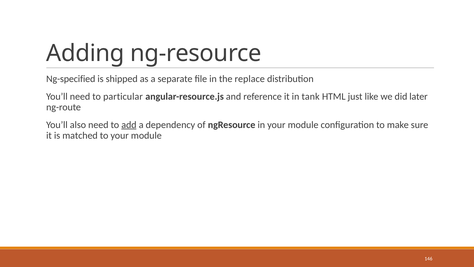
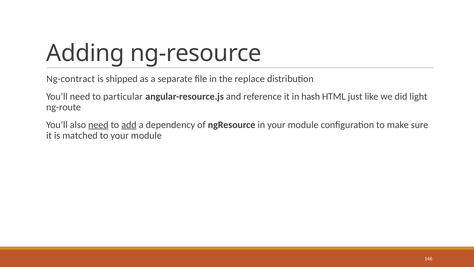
Ng-specified: Ng-specified -> Ng-contract
tank: tank -> hash
later: later -> light
need at (98, 125) underline: none -> present
